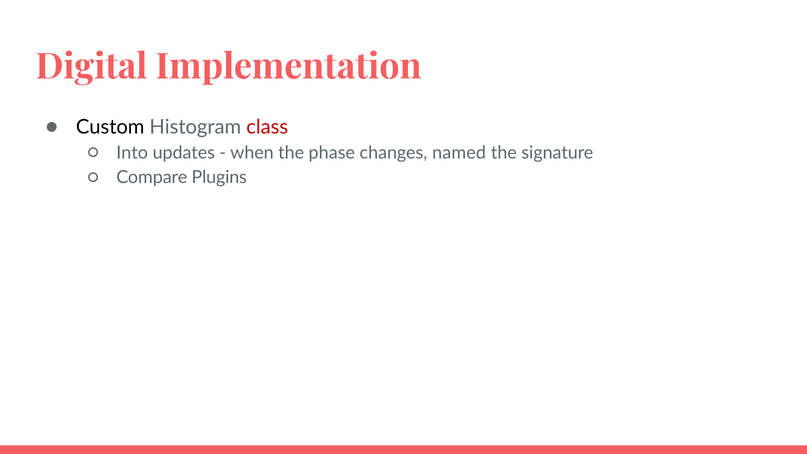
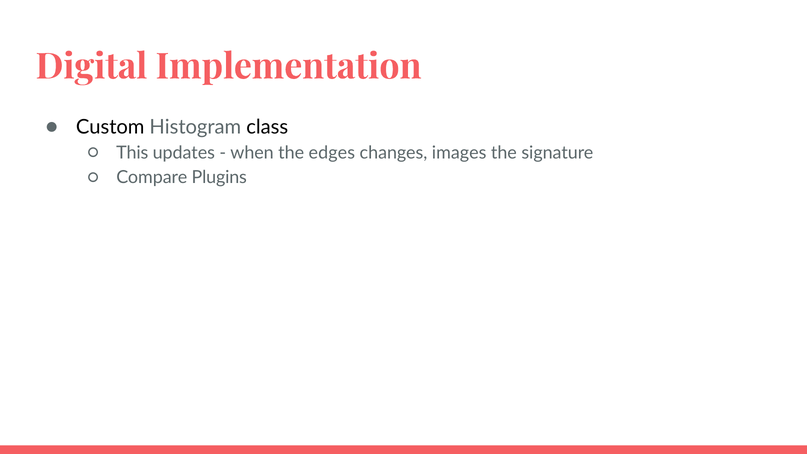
class colour: red -> black
Into: Into -> This
phase: phase -> edges
named: named -> images
